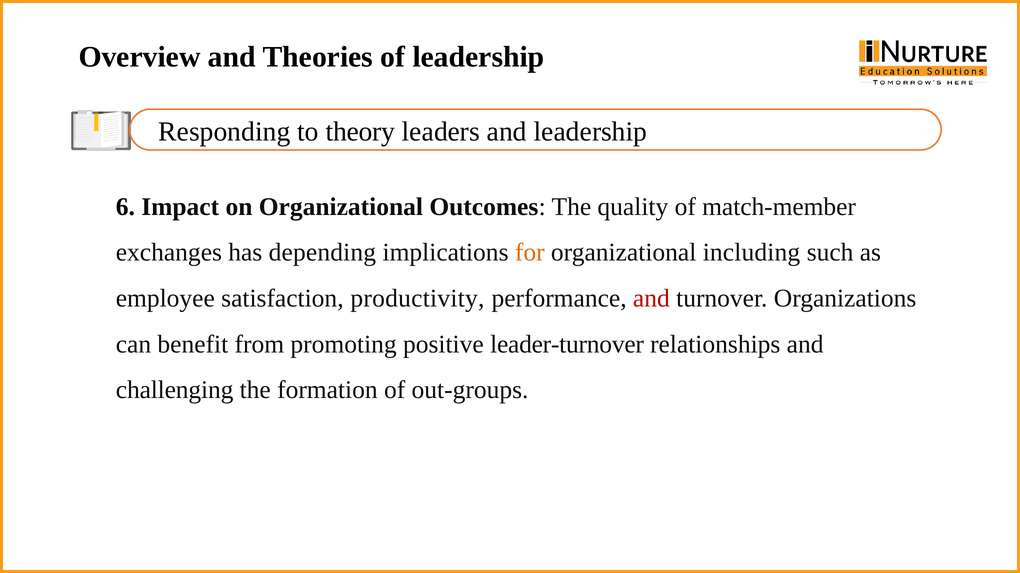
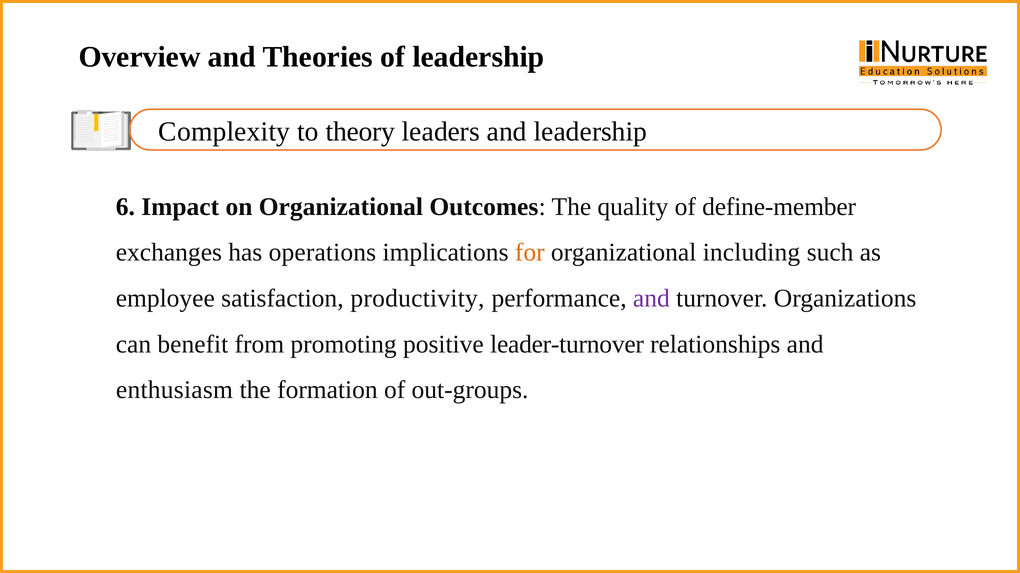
Responding: Responding -> Complexity
match-member: match-member -> define-member
depending: depending -> operations
and at (651, 299) colour: red -> purple
challenging: challenging -> enthusiasm
